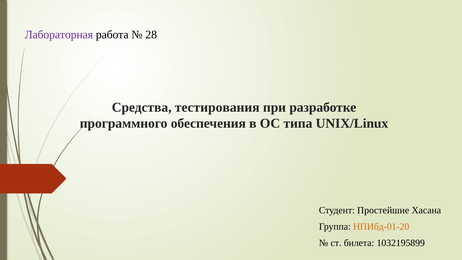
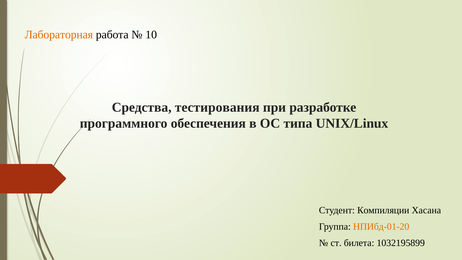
Лабораторная colour: purple -> orange
28: 28 -> 10
Простейшие: Простейшие -> Компиляции
